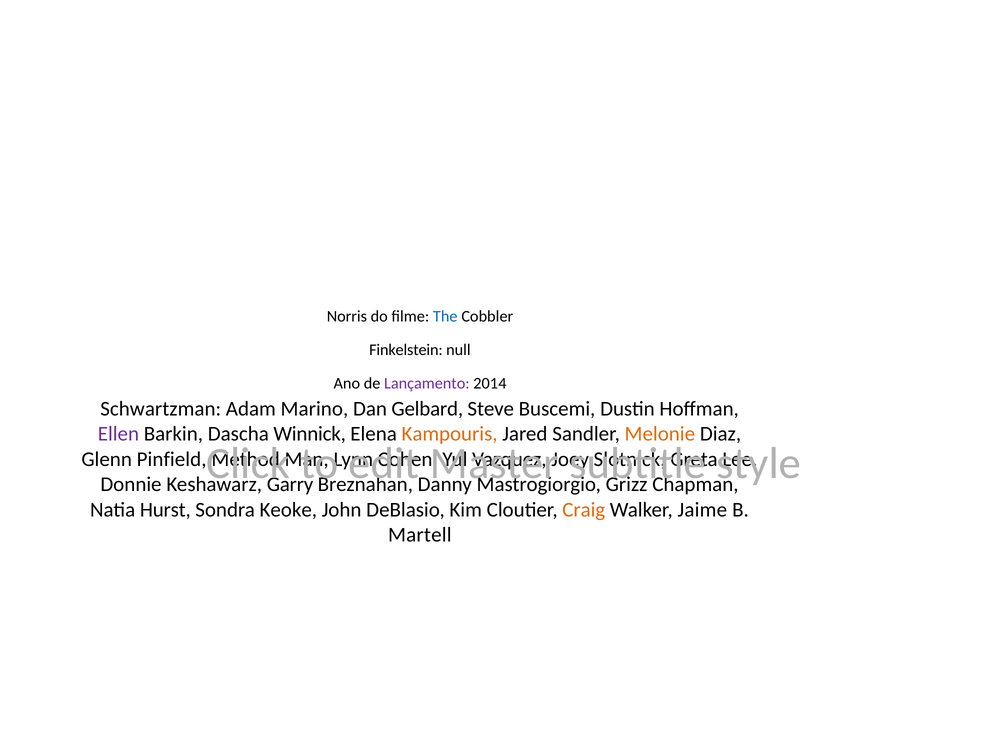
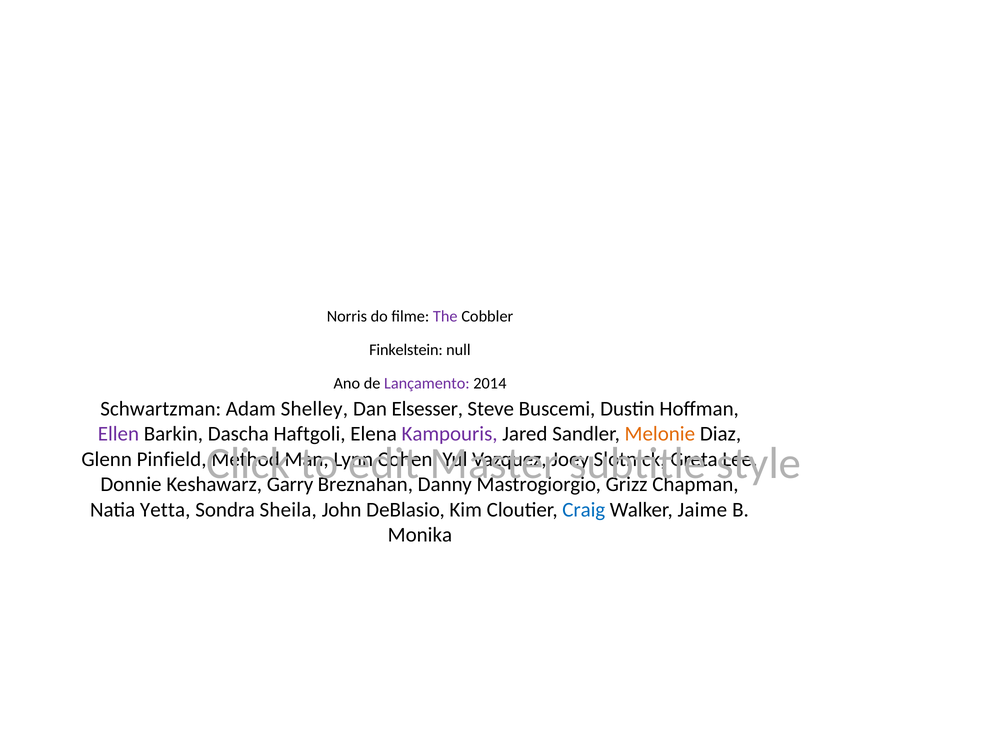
The colour: blue -> purple
Marino: Marino -> Shelley
Gelbard: Gelbard -> Elsesser
Winnick: Winnick -> Haftgoli
Kampouris colour: orange -> purple
Hurst: Hurst -> Yetta
Keoke: Keoke -> Sheila
Craig colour: orange -> blue
Martell: Martell -> Monika
